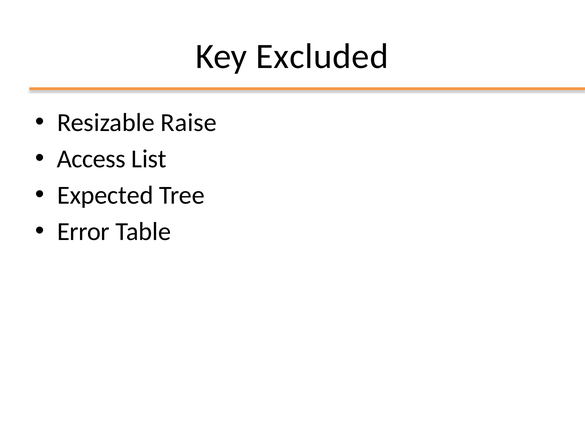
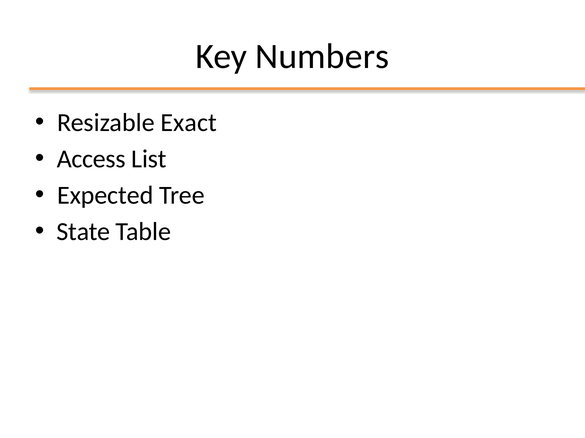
Excluded: Excluded -> Numbers
Raise: Raise -> Exact
Error: Error -> State
